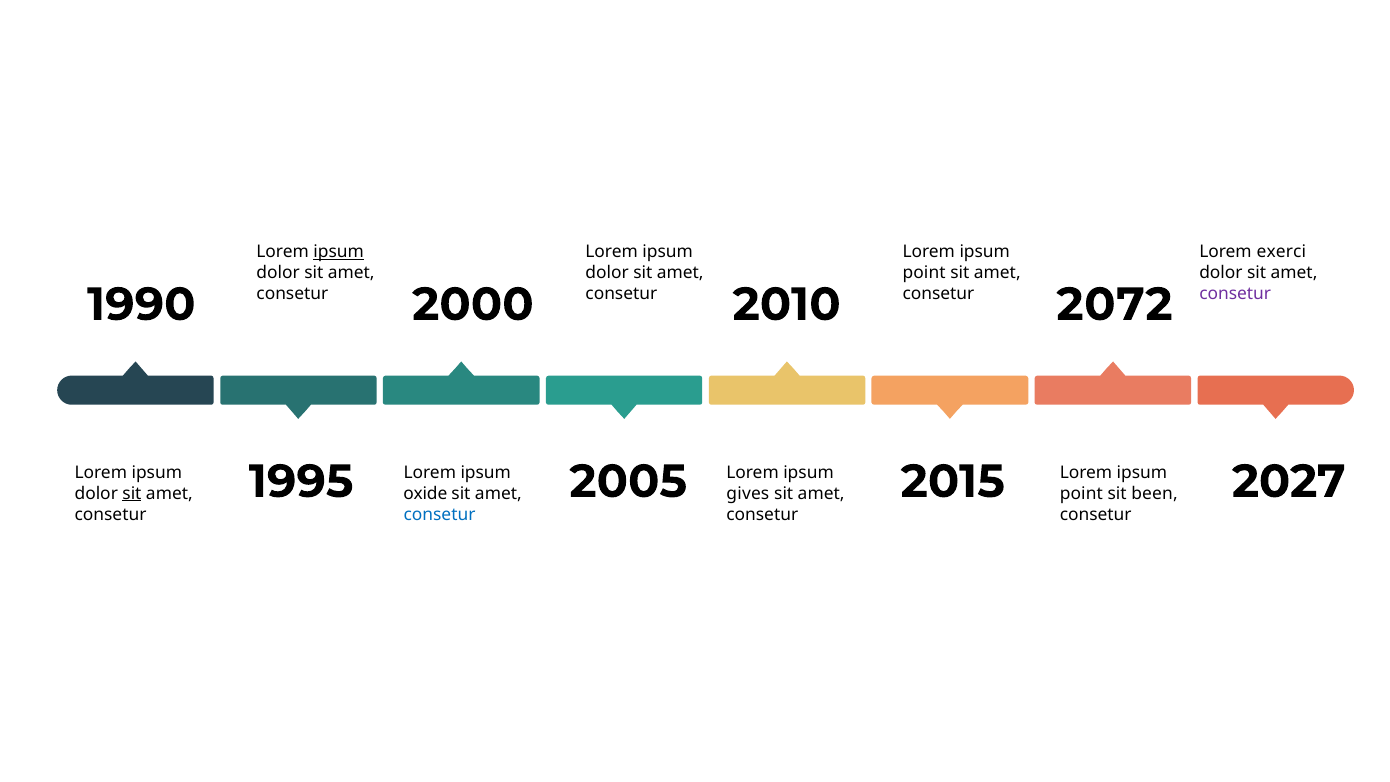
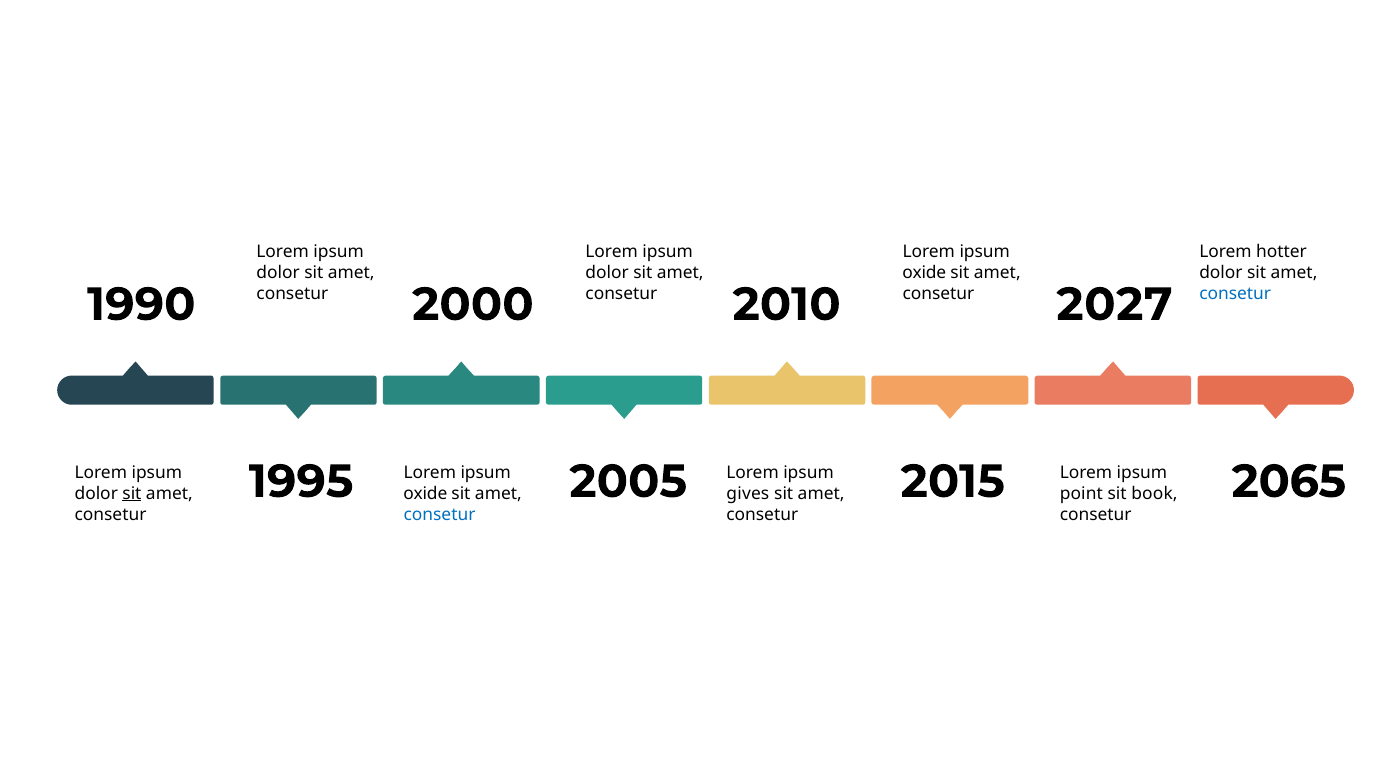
ipsum at (339, 252) underline: present -> none
exerci: exerci -> hotter
point at (924, 273): point -> oxide
2072: 2072 -> 2027
consetur at (1235, 294) colour: purple -> blue
2027: 2027 -> 2065
been: been -> book
